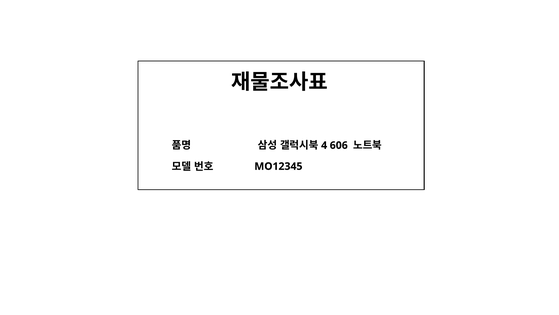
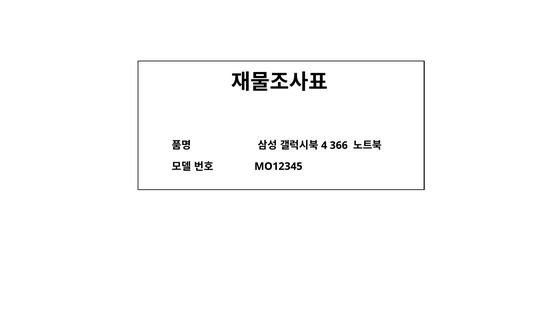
606: 606 -> 366
